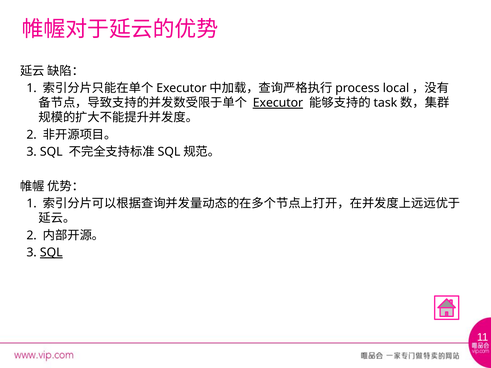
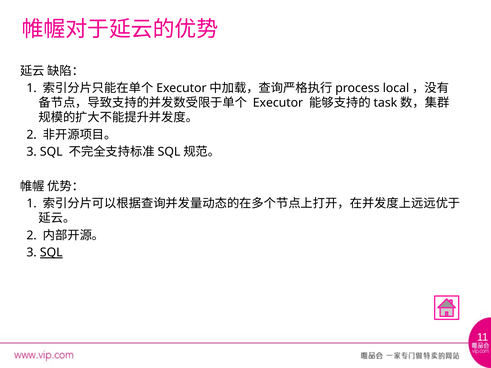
Executor underline: present -> none
